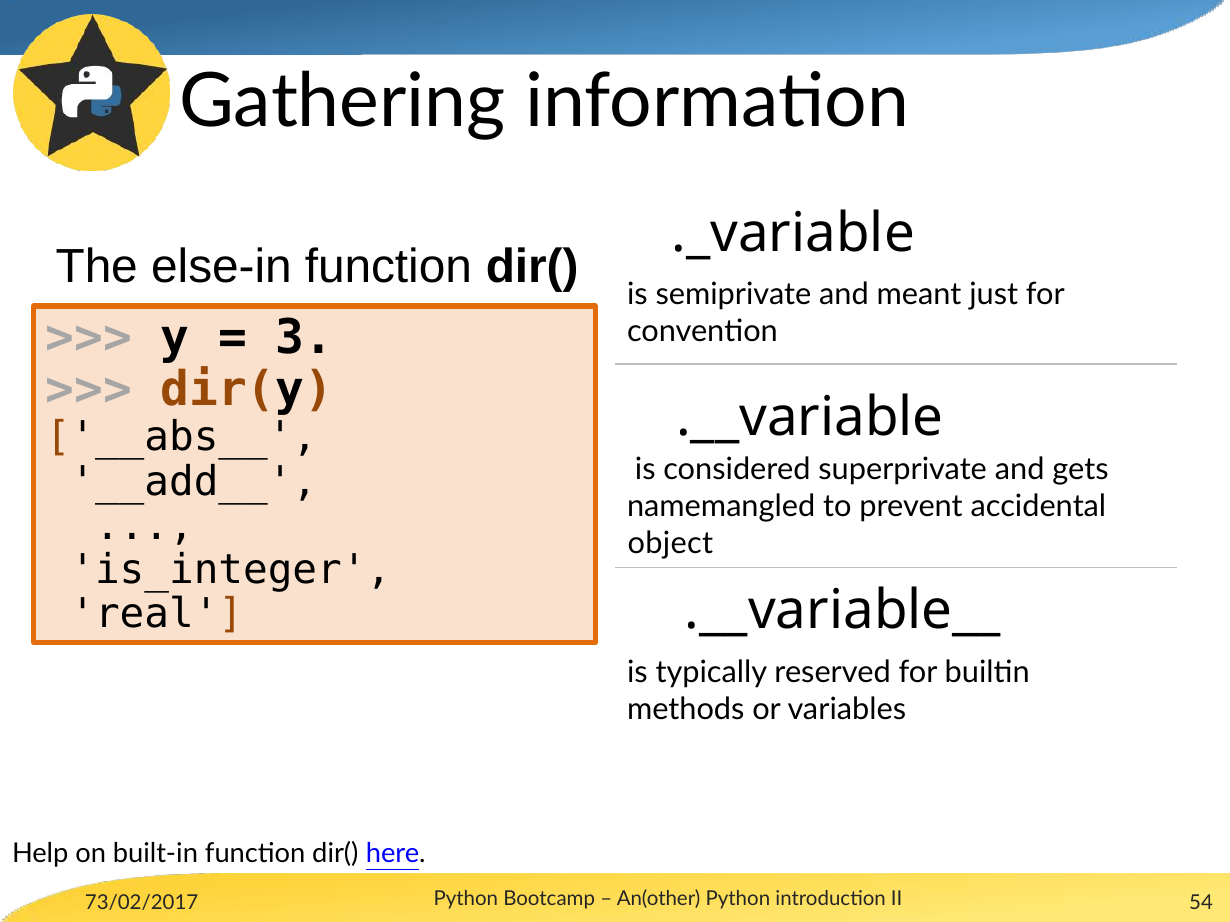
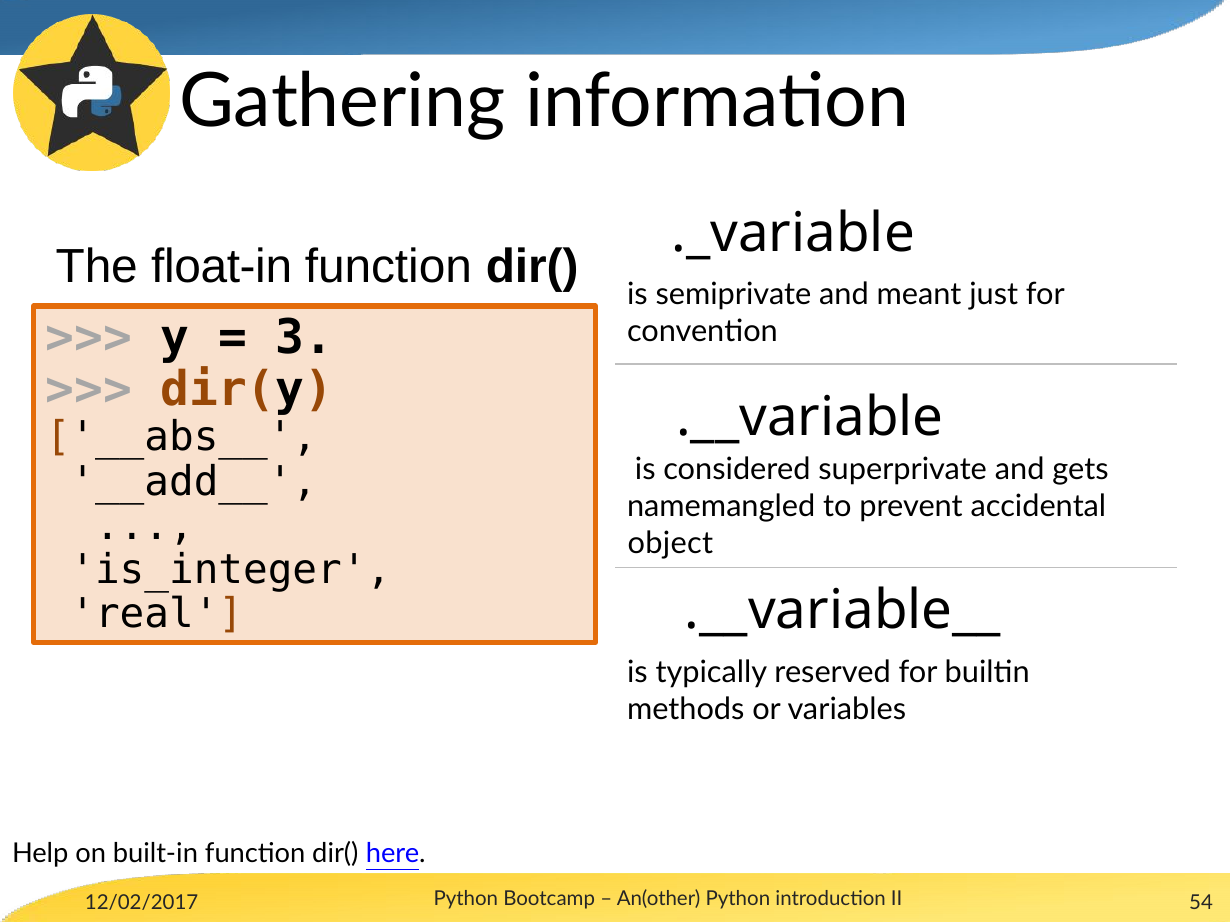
else-in: else-in -> float-in
73/02/2017: 73/02/2017 -> 12/02/2017
